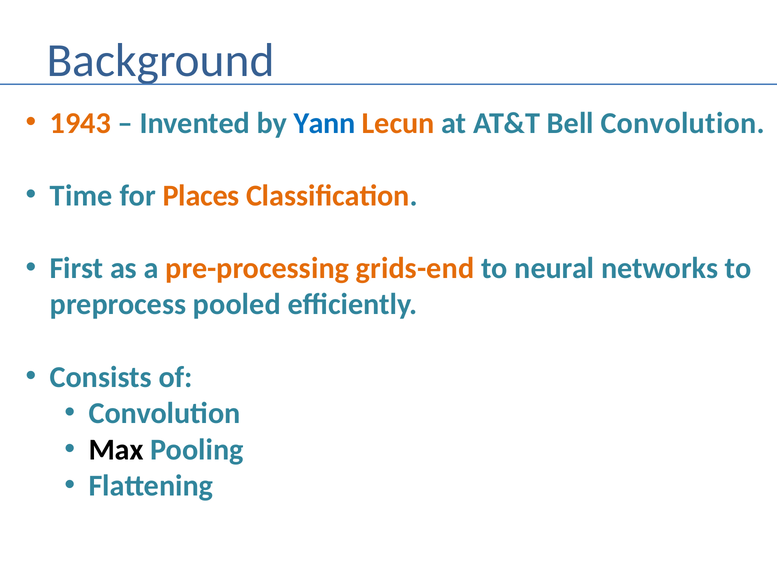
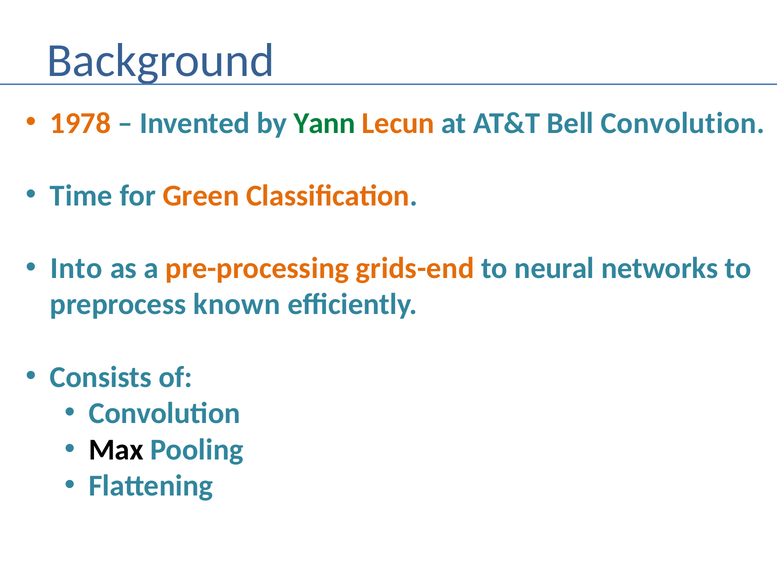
1943: 1943 -> 1978
Yann colour: blue -> green
Places: Places -> Green
First: First -> Into
pooled: pooled -> known
